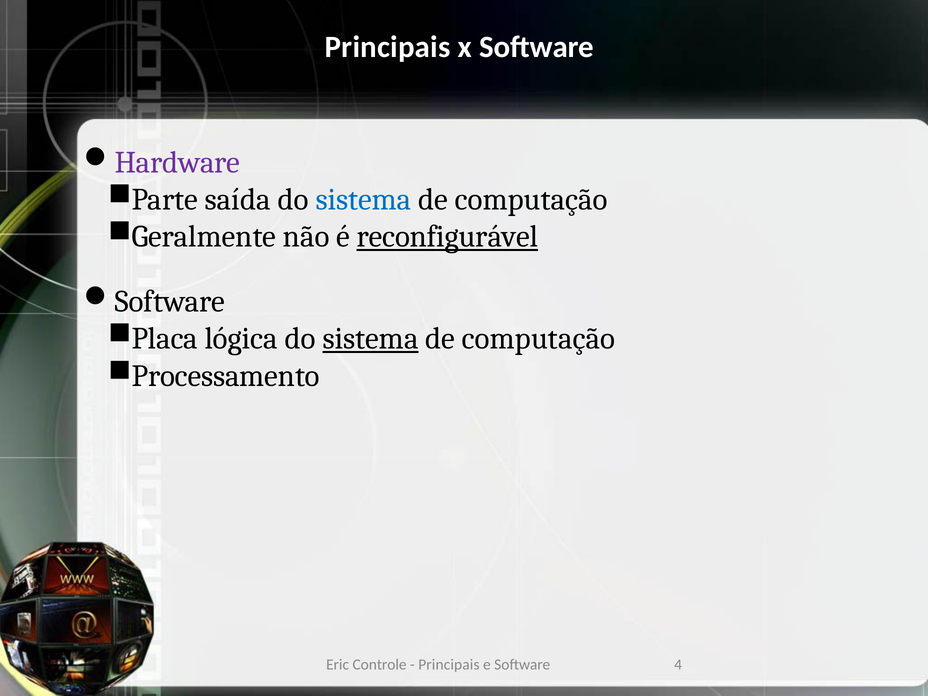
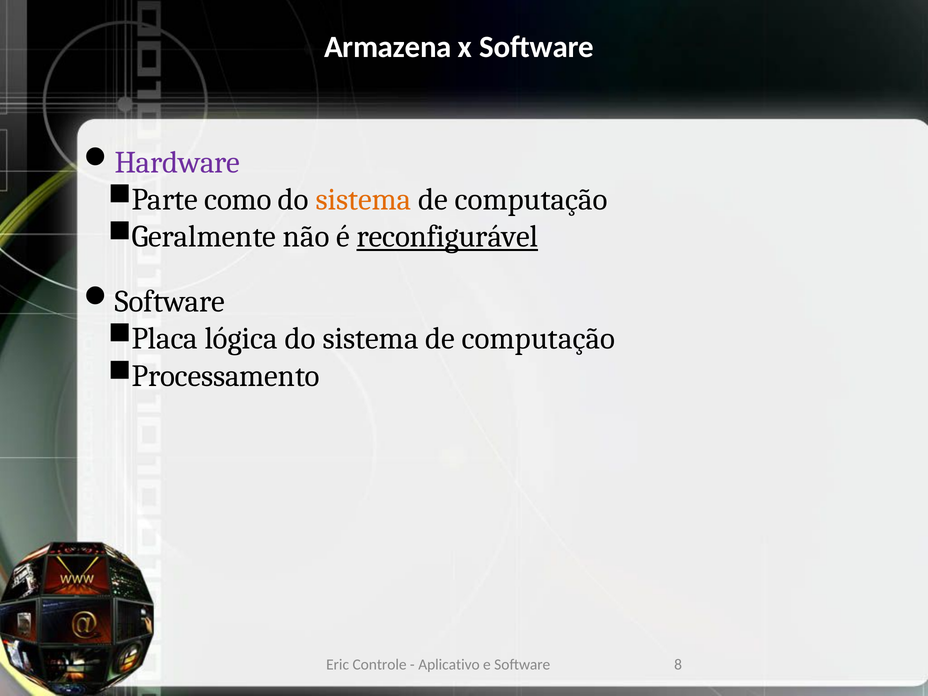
Principais at (388, 47): Principais -> Armazena
saída: saída -> como
sistema at (364, 200) colour: blue -> orange
sistema at (371, 339) underline: present -> none
Principais at (449, 665): Principais -> Aplicativo
4: 4 -> 8
